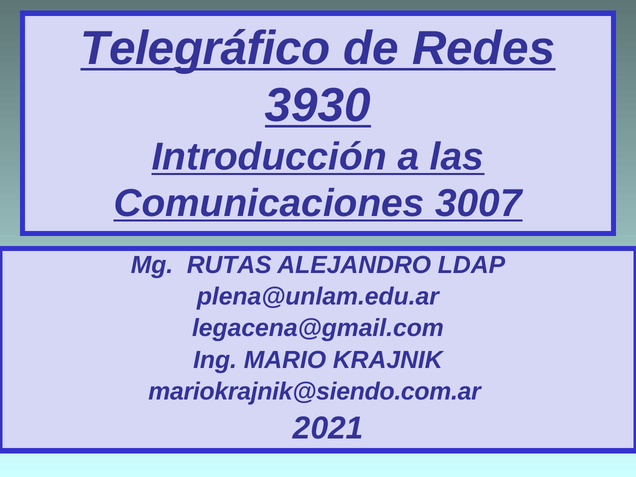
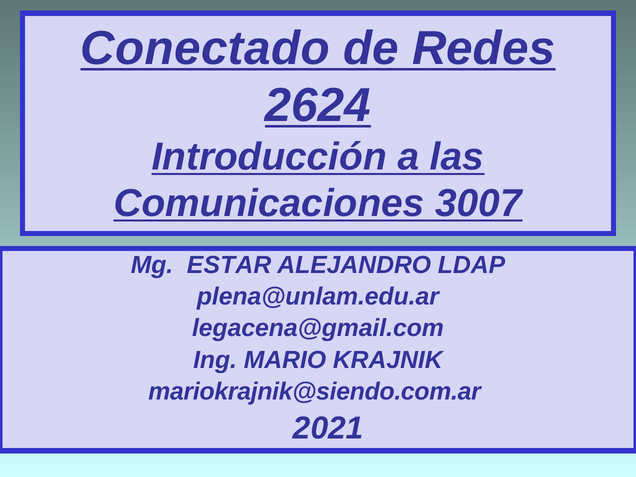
Telegráfico: Telegráfico -> Conectado
3930: 3930 -> 2624
RUTAS: RUTAS -> ESTAR
